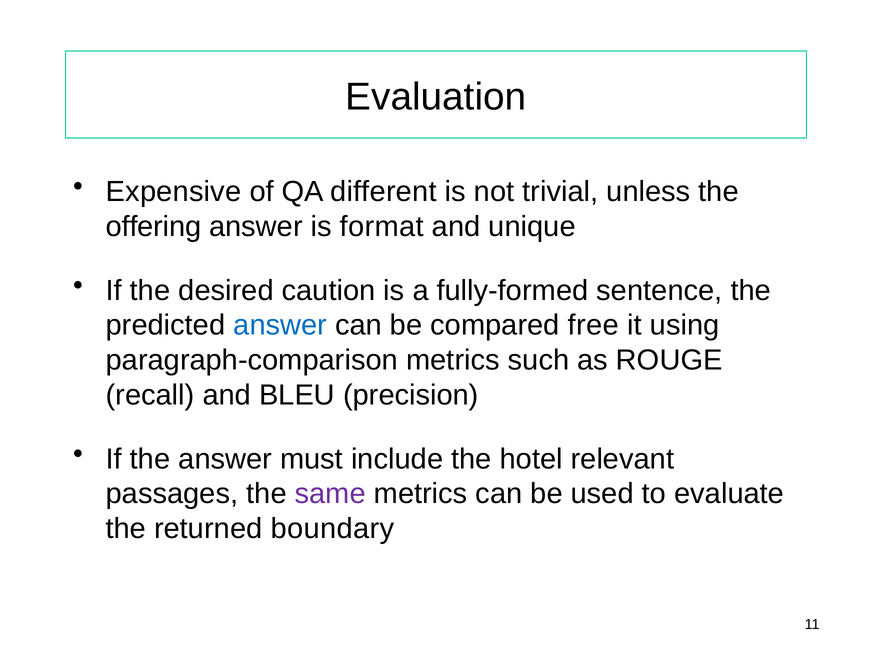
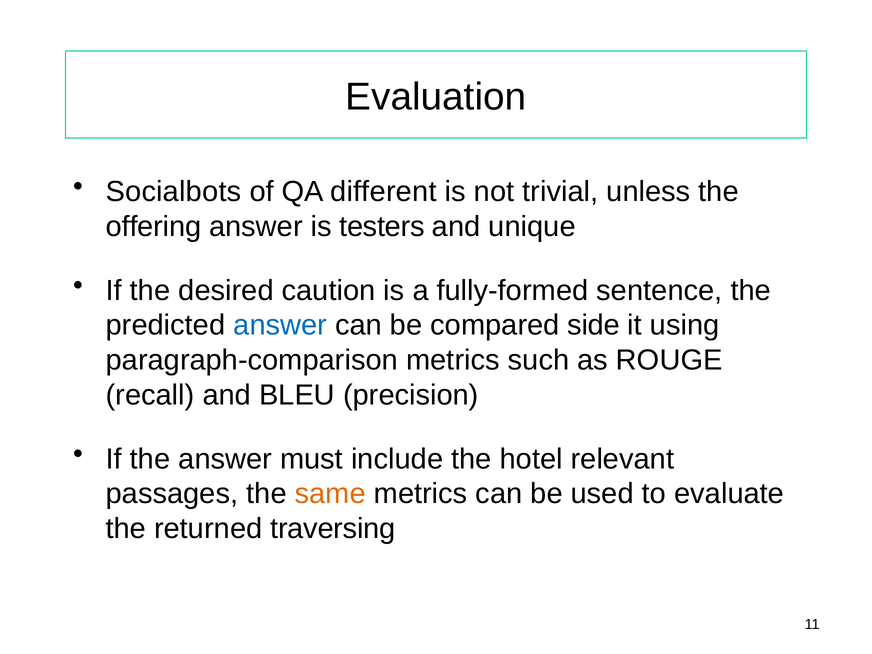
Expensive: Expensive -> Socialbots
format: format -> testers
free: free -> side
same colour: purple -> orange
boundary: boundary -> traversing
